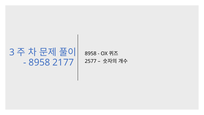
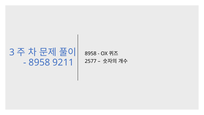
2177: 2177 -> 9211
